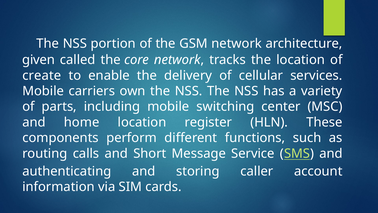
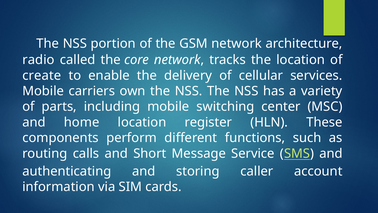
given: given -> radio
